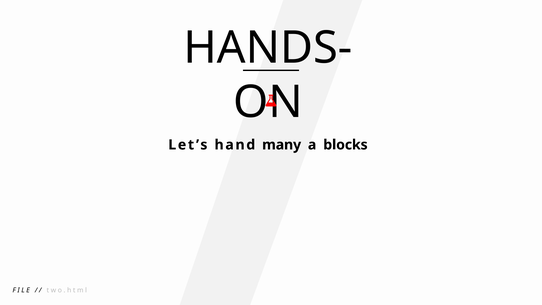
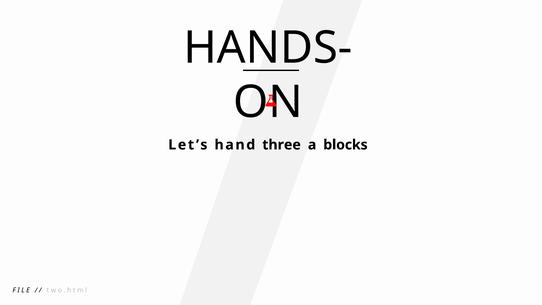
many: many -> three
